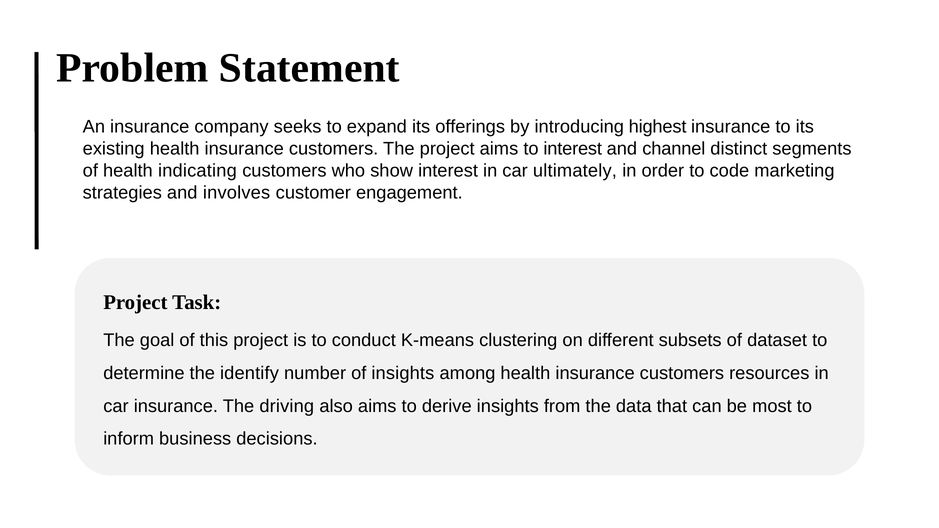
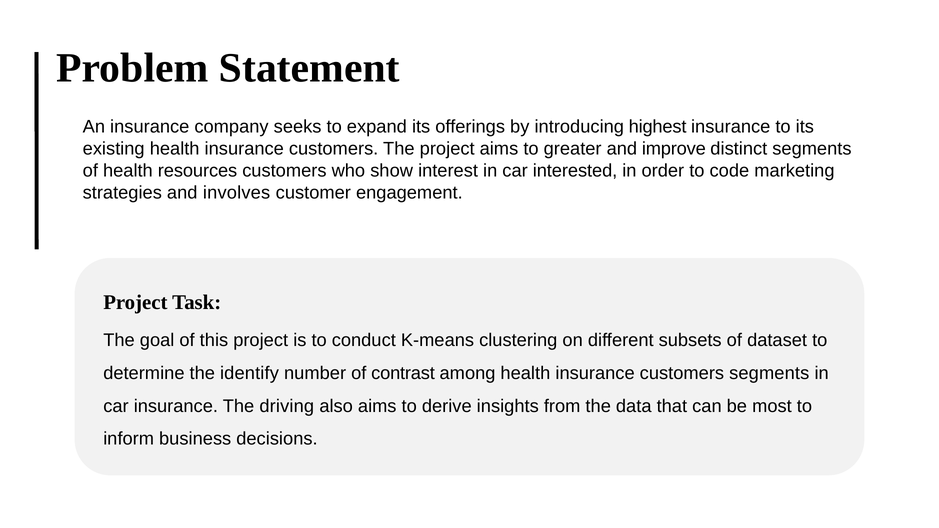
to interest: interest -> greater
channel: channel -> improve
indicating: indicating -> resources
ultimately: ultimately -> interested
of insights: insights -> contrast
customers resources: resources -> segments
